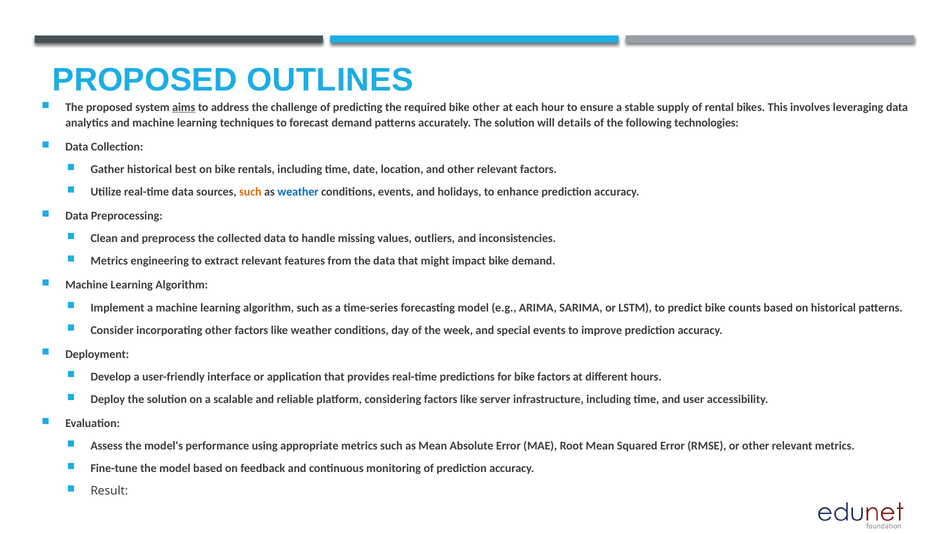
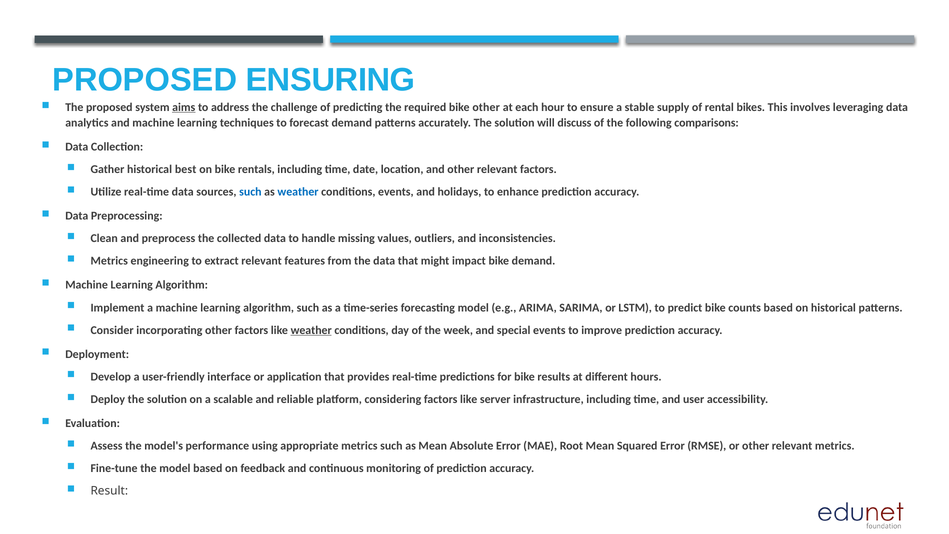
OUTLINES: OUTLINES -> ENSURING
details: details -> discuss
technologies: technologies -> comparisons
such at (250, 192) colour: orange -> blue
weather at (311, 330) underline: none -> present
bike factors: factors -> results
